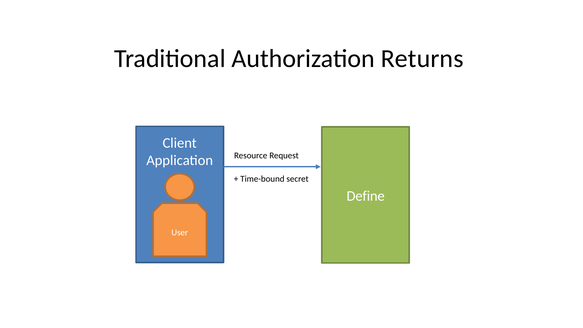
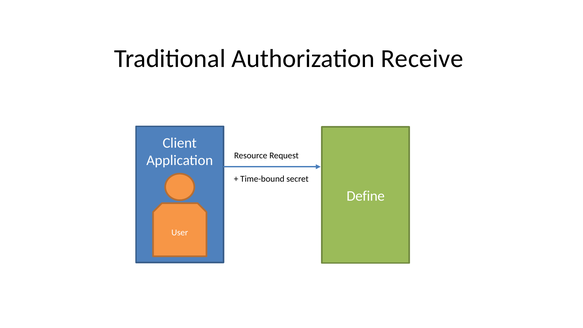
Returns: Returns -> Receive
